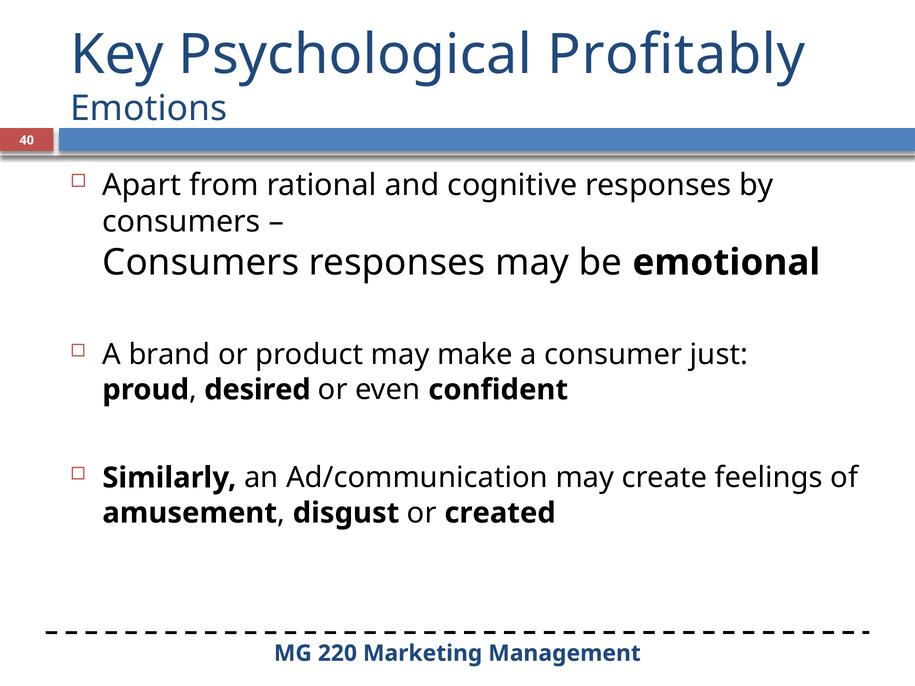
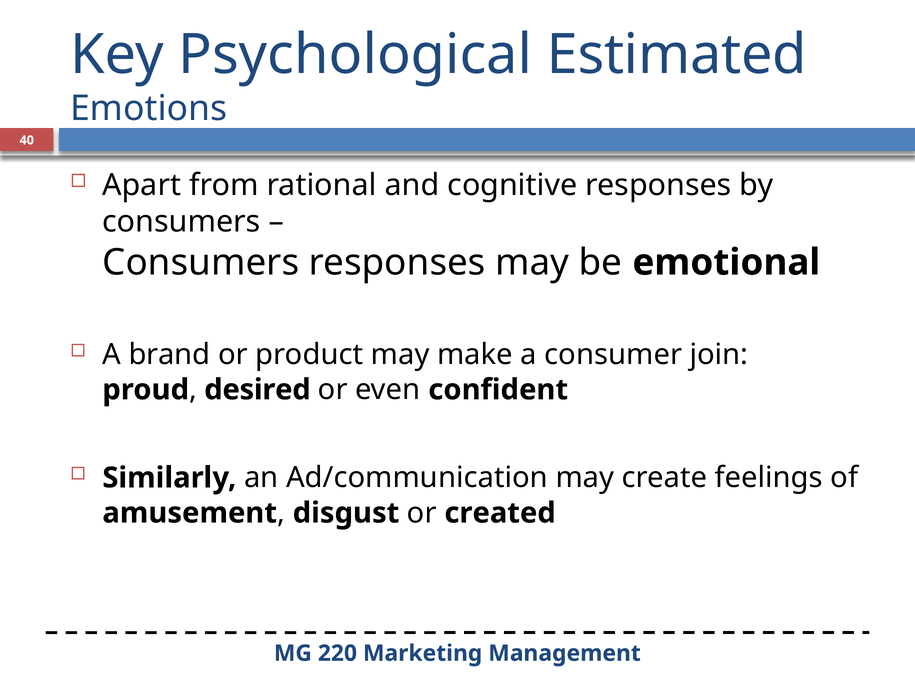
Profitably: Profitably -> Estimated
just: just -> join
